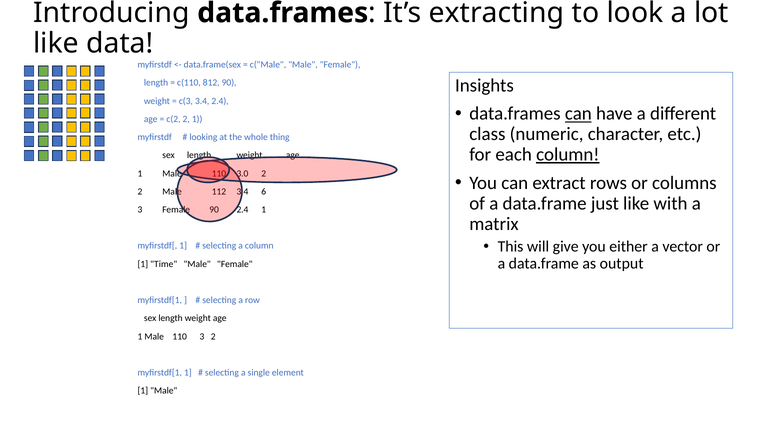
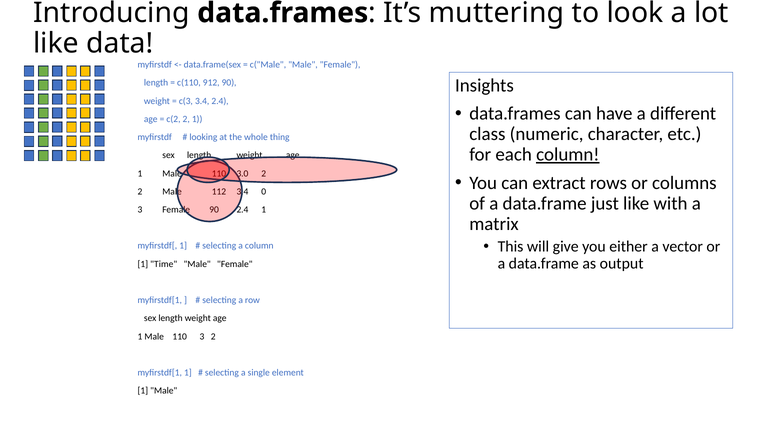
extracting: extracting -> muttering
812: 812 -> 912
can at (578, 114) underline: present -> none
6: 6 -> 0
